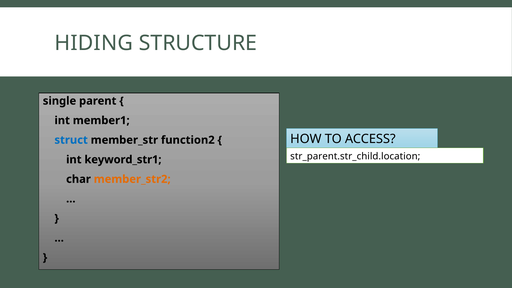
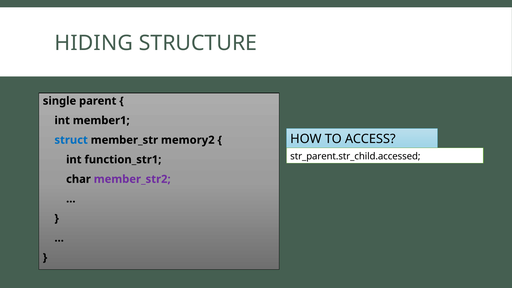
function2: function2 -> memory2
str_parent.str_child.location: str_parent.str_child.location -> str_parent.str_child.accessed
keyword_str1: keyword_str1 -> function_str1
member_str2 colour: orange -> purple
